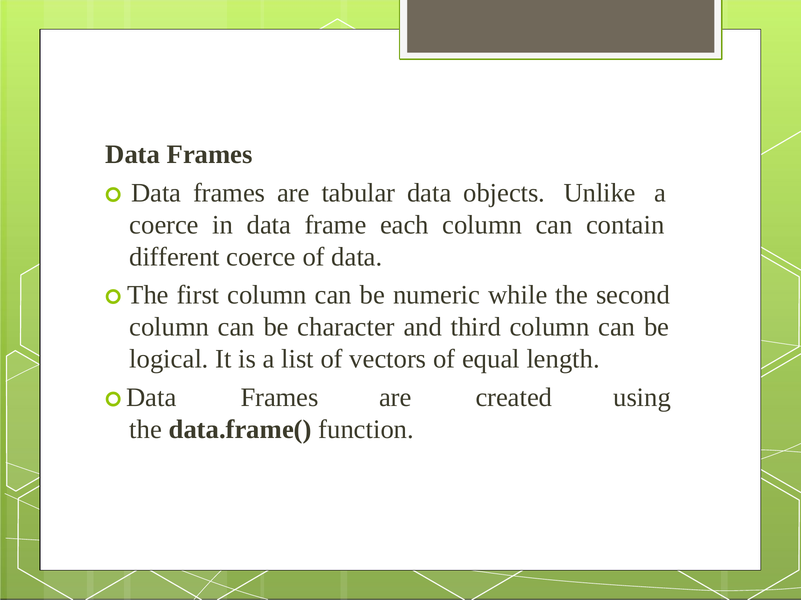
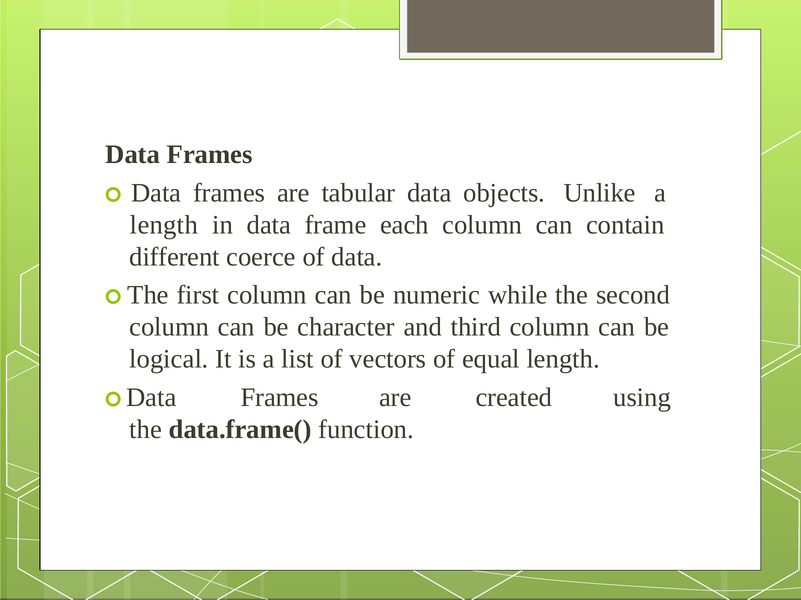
coerce at (164, 225): coerce -> length
